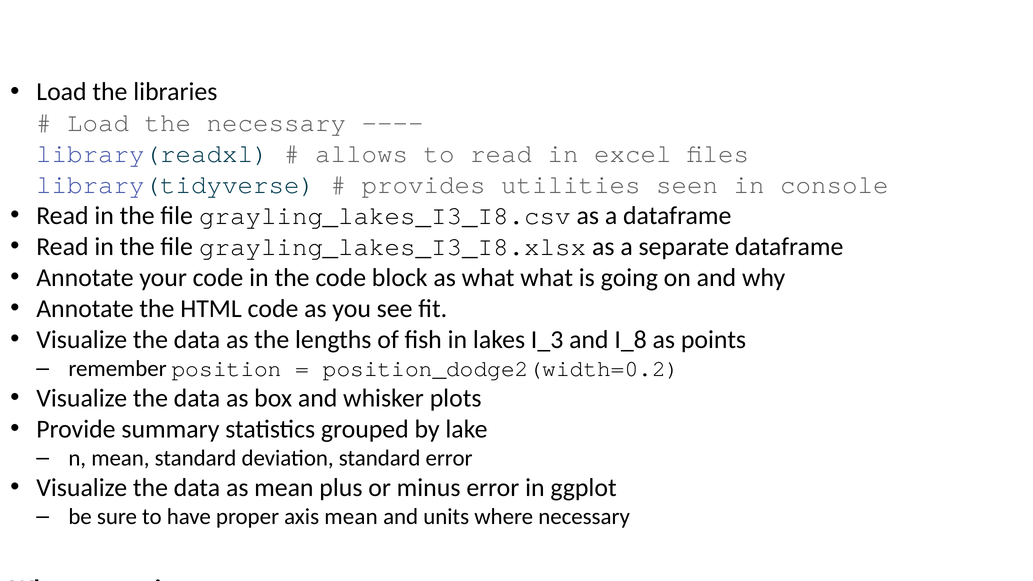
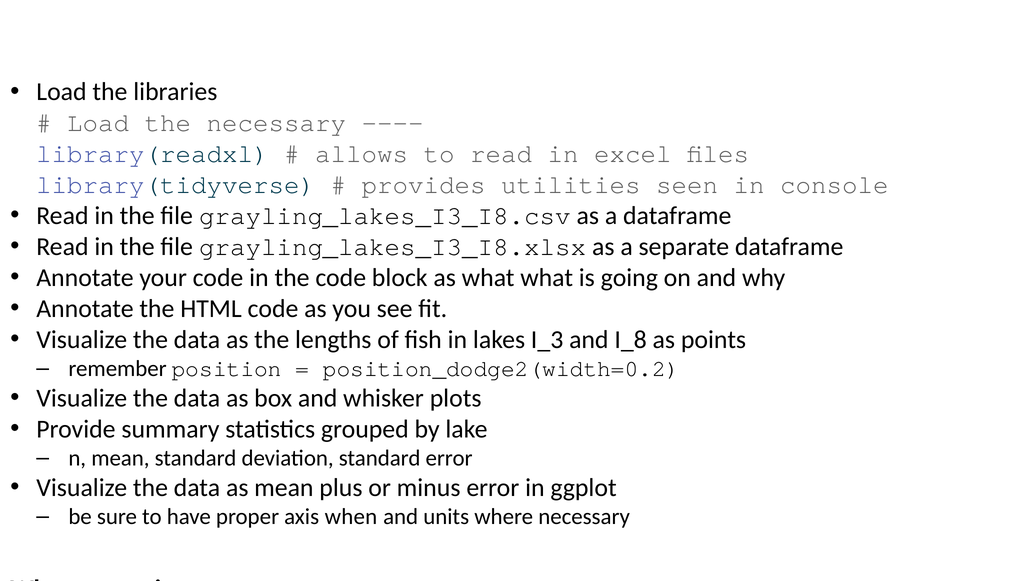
axis mean: mean -> when
